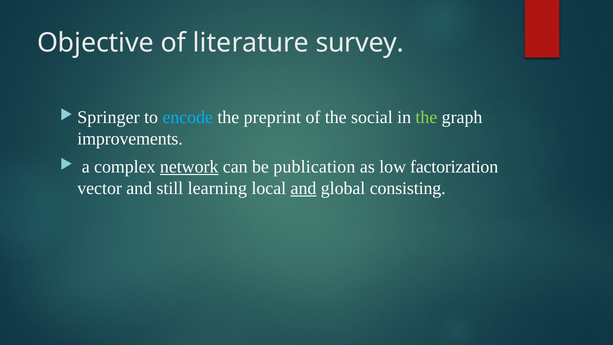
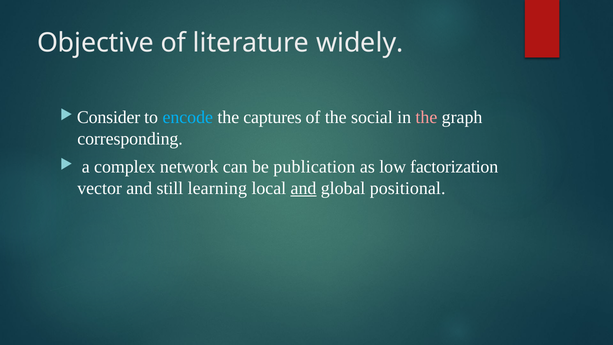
survey: survey -> widely
Springer: Springer -> Consider
preprint: preprint -> captures
the at (426, 118) colour: light green -> pink
improvements: improvements -> corresponding
network underline: present -> none
consisting: consisting -> positional
